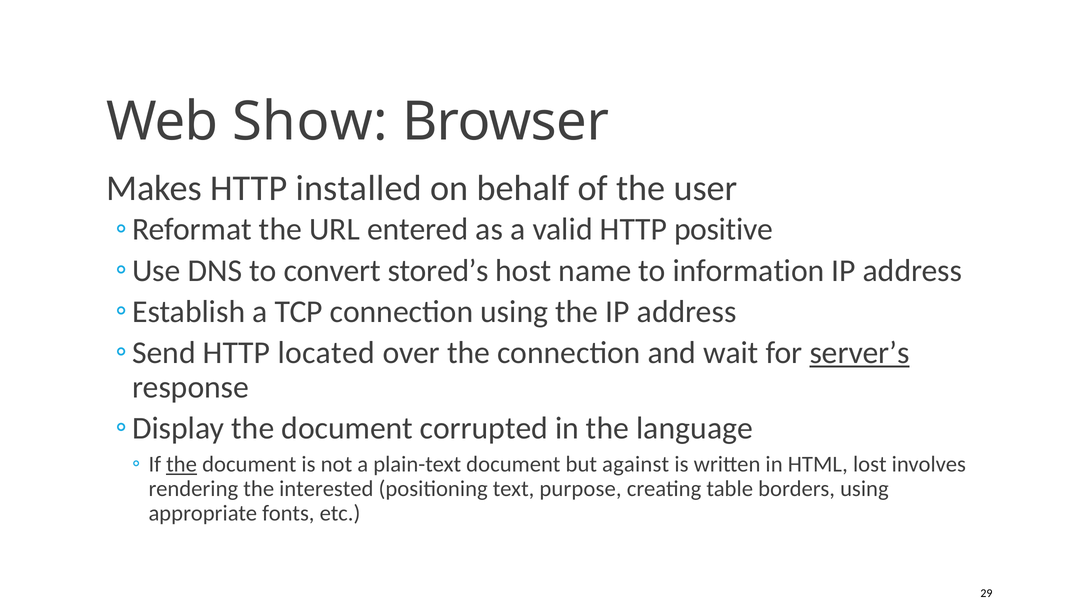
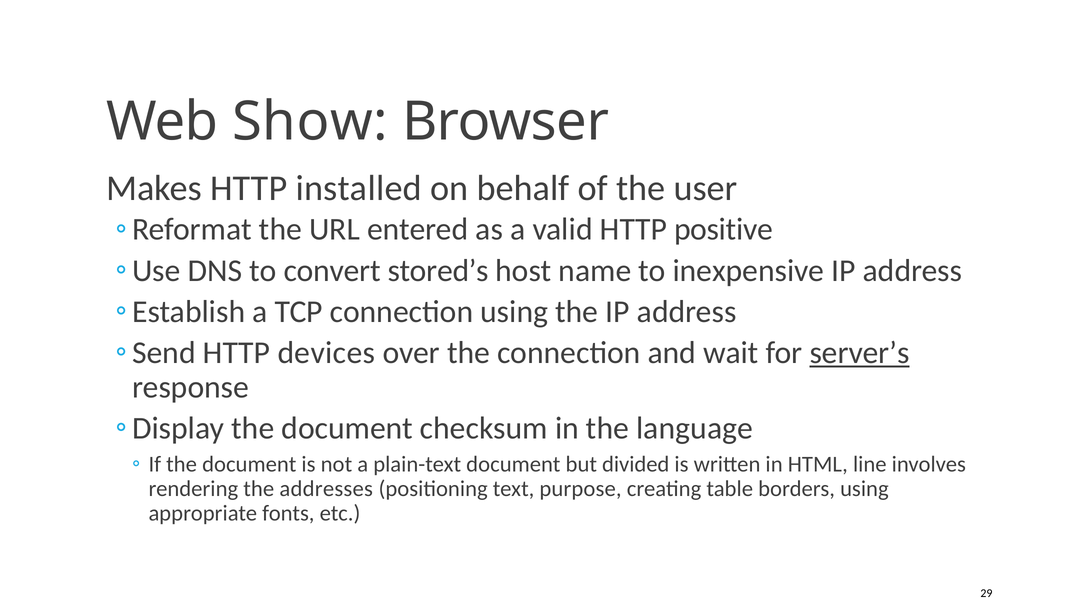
information: information -> inexpensive
located: located -> devices
corrupted: corrupted -> checksum
the at (182, 464) underline: present -> none
against: against -> divided
lost: lost -> line
interested: interested -> addresses
